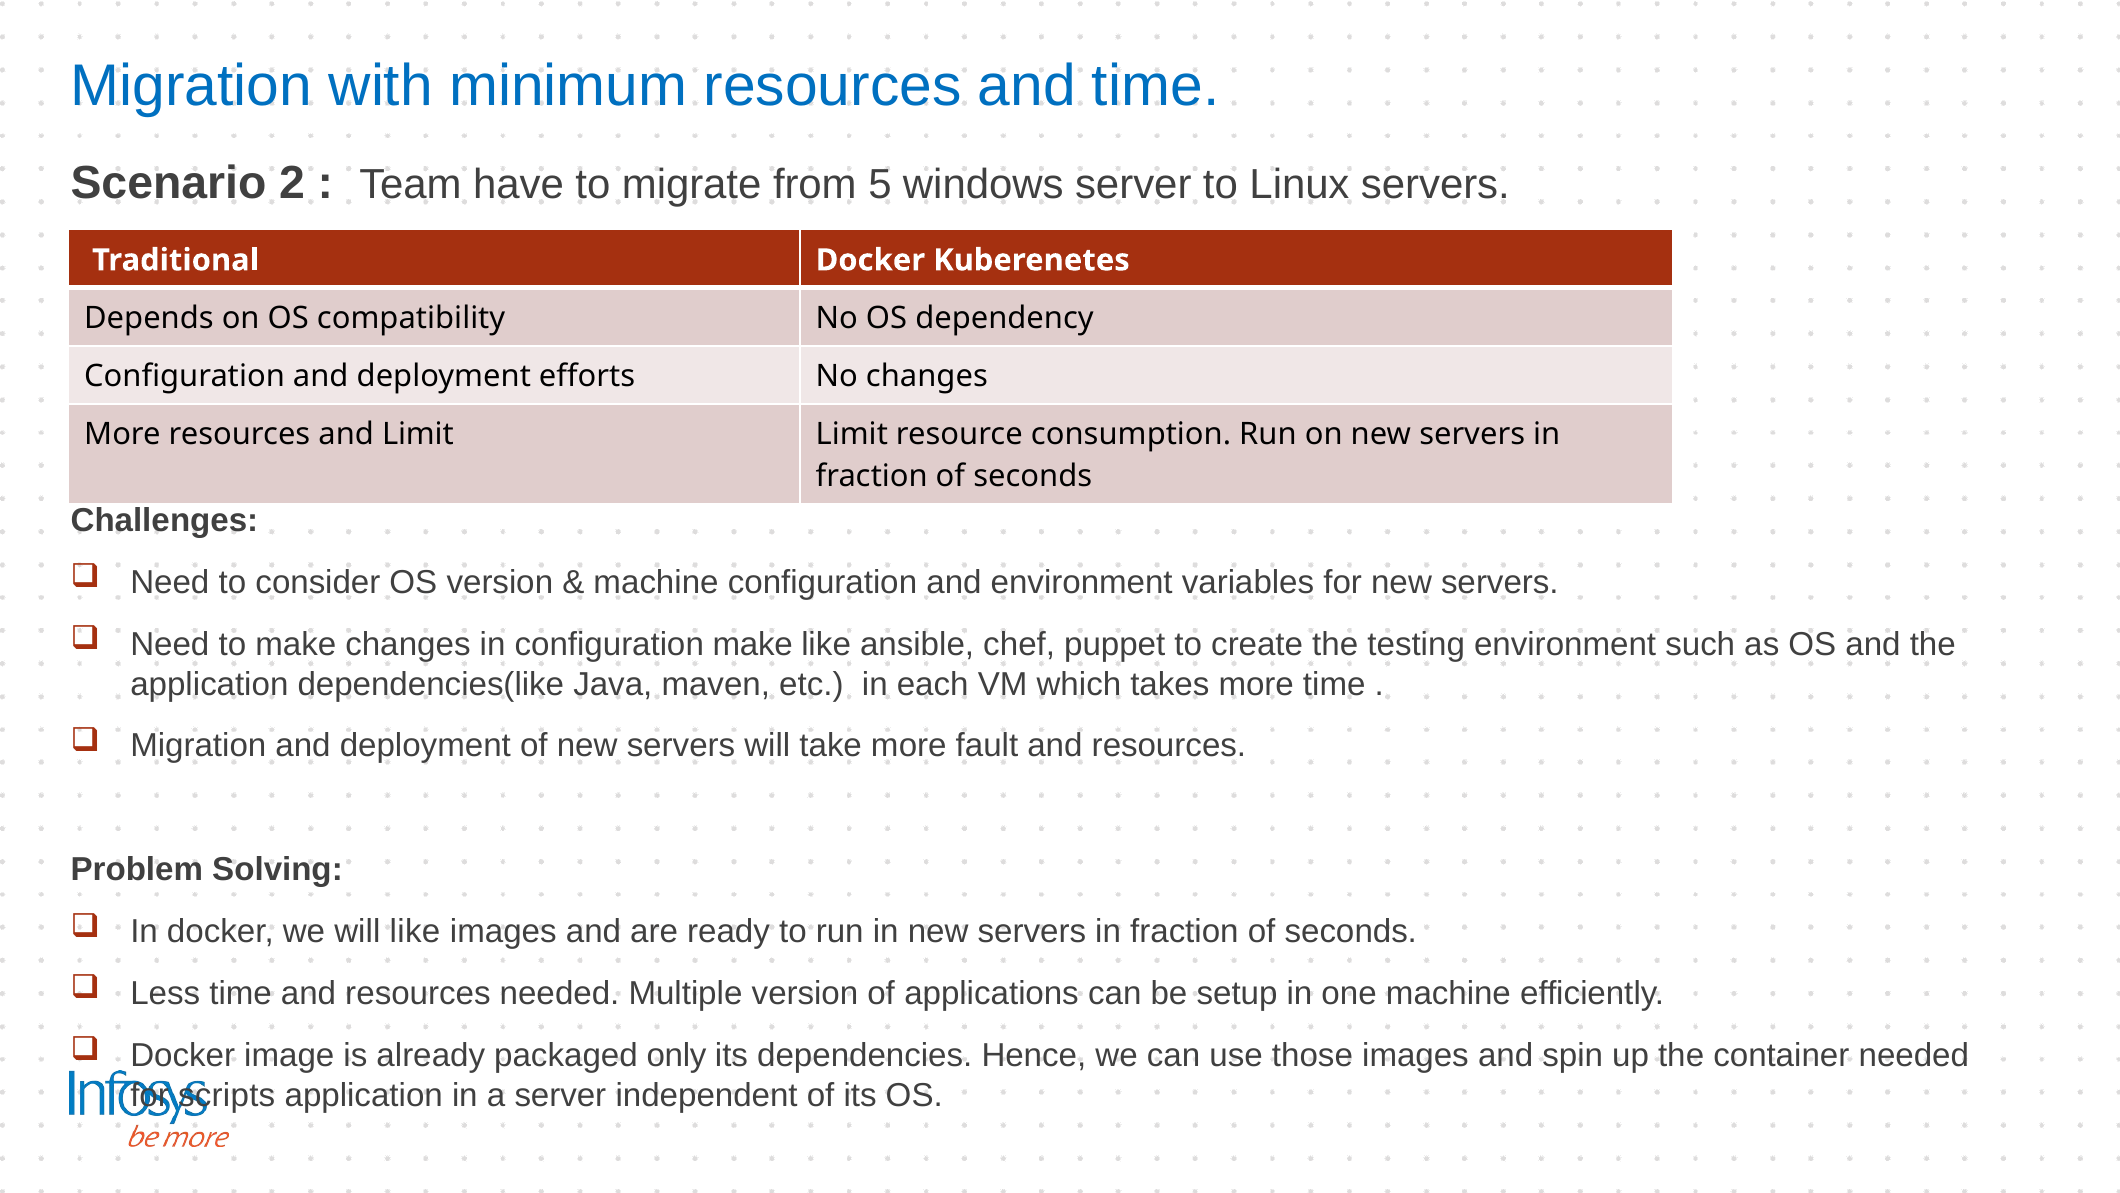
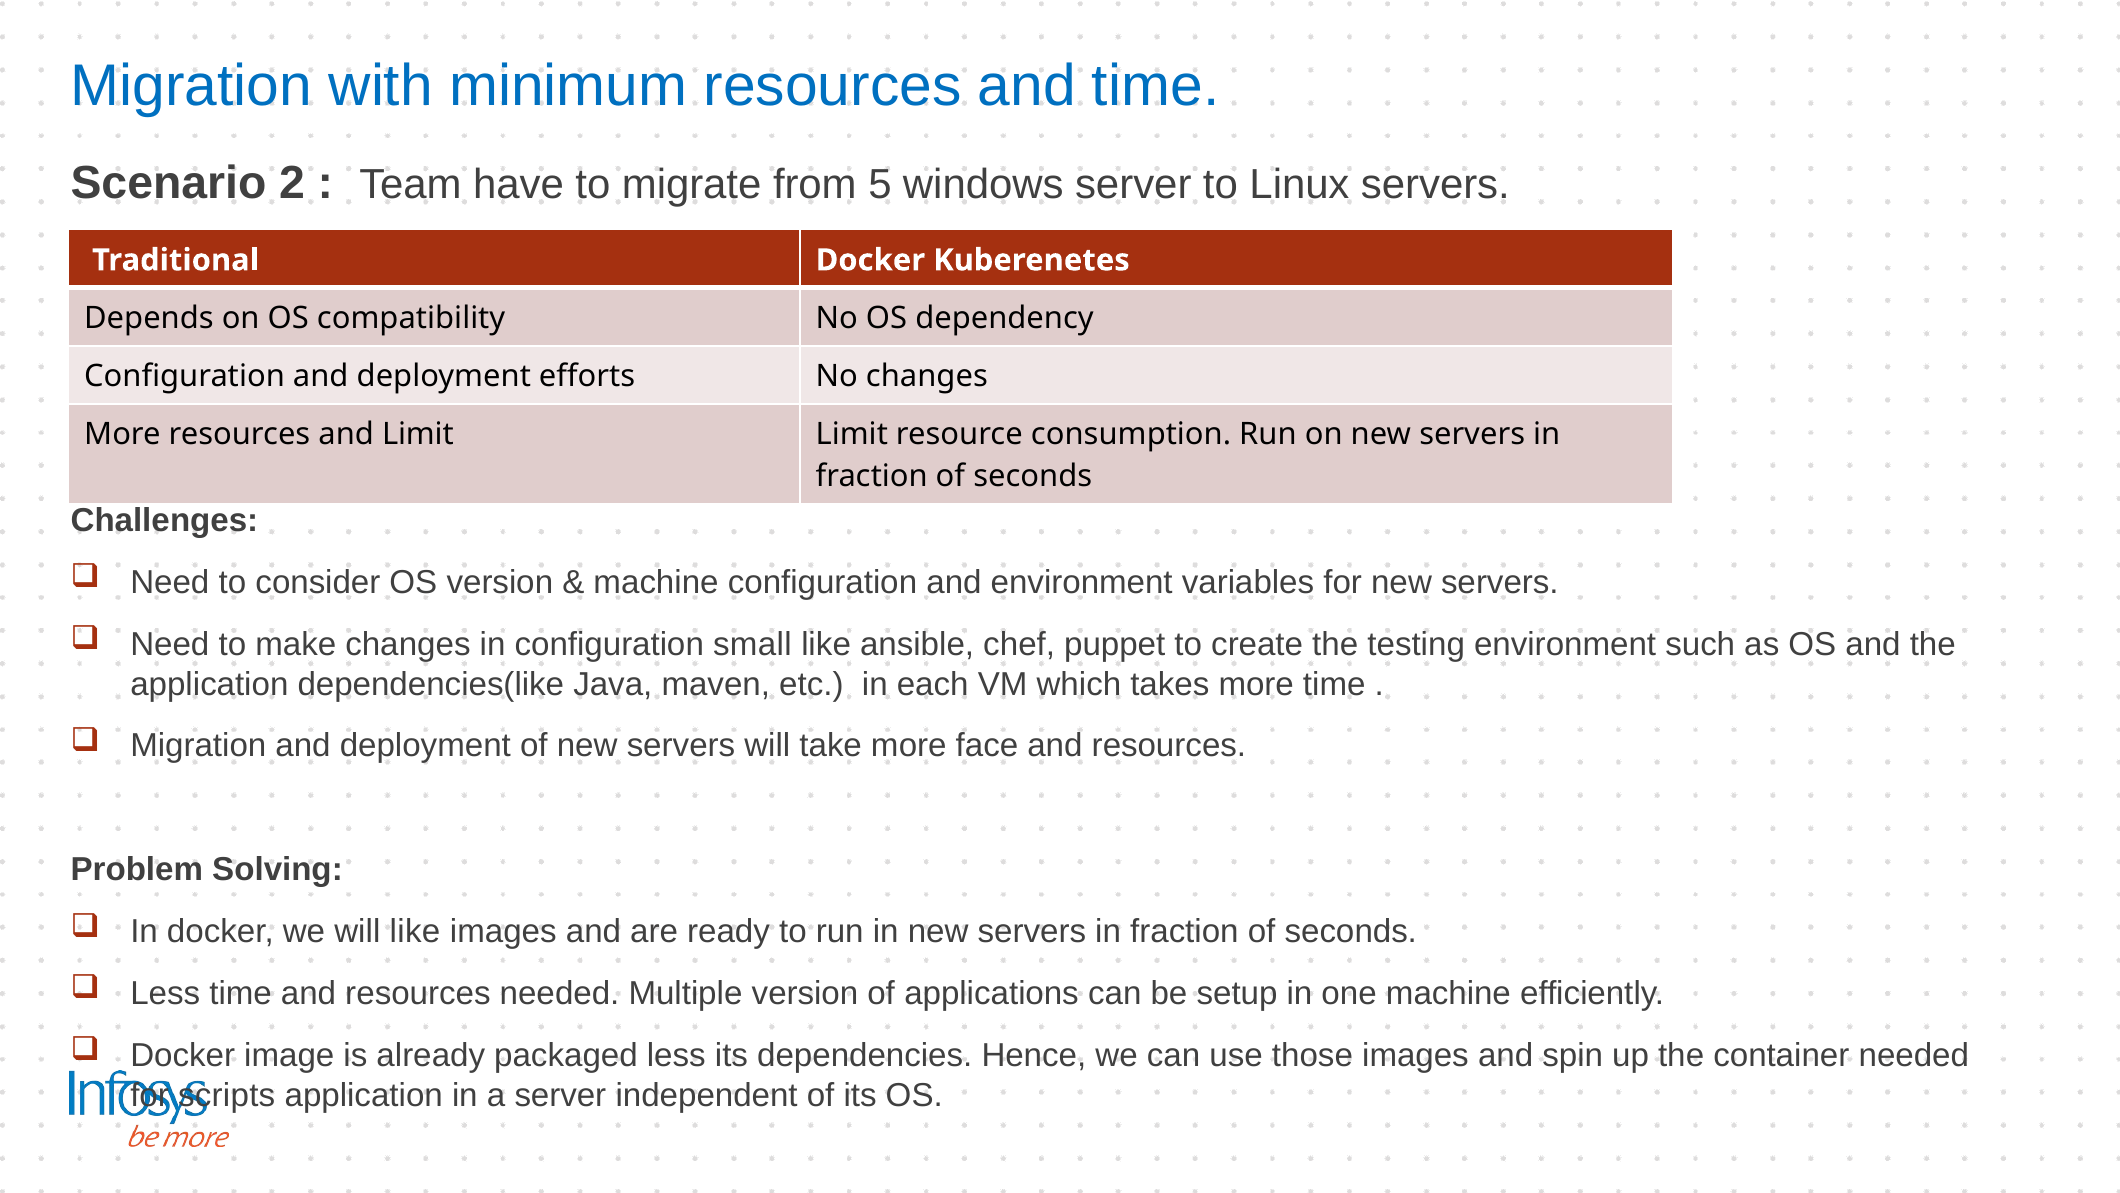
configuration make: make -> small
fault: fault -> face
packaged only: only -> less
